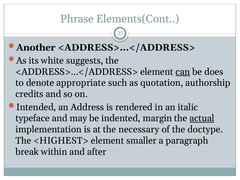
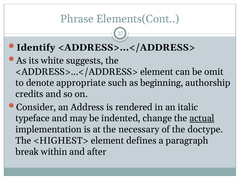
Another: Another -> Identify
can underline: present -> none
does: does -> omit
quotation: quotation -> beginning
Intended: Intended -> Consider
margin: margin -> change
smaller: smaller -> defines
